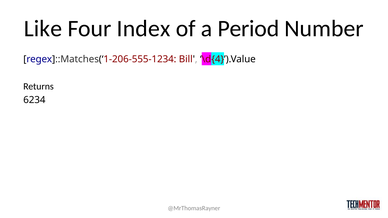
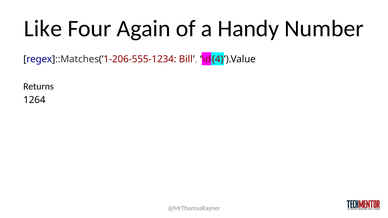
Index: Index -> Again
Period: Period -> Handy
6234: 6234 -> 1264
